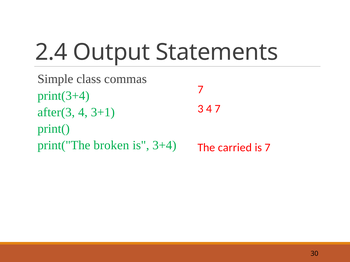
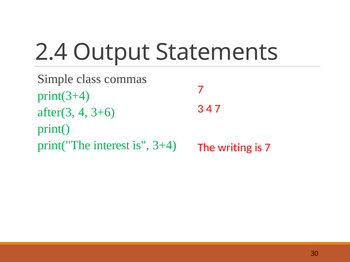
3+1: 3+1 -> 3+6
broken: broken -> interest
carried: carried -> writing
